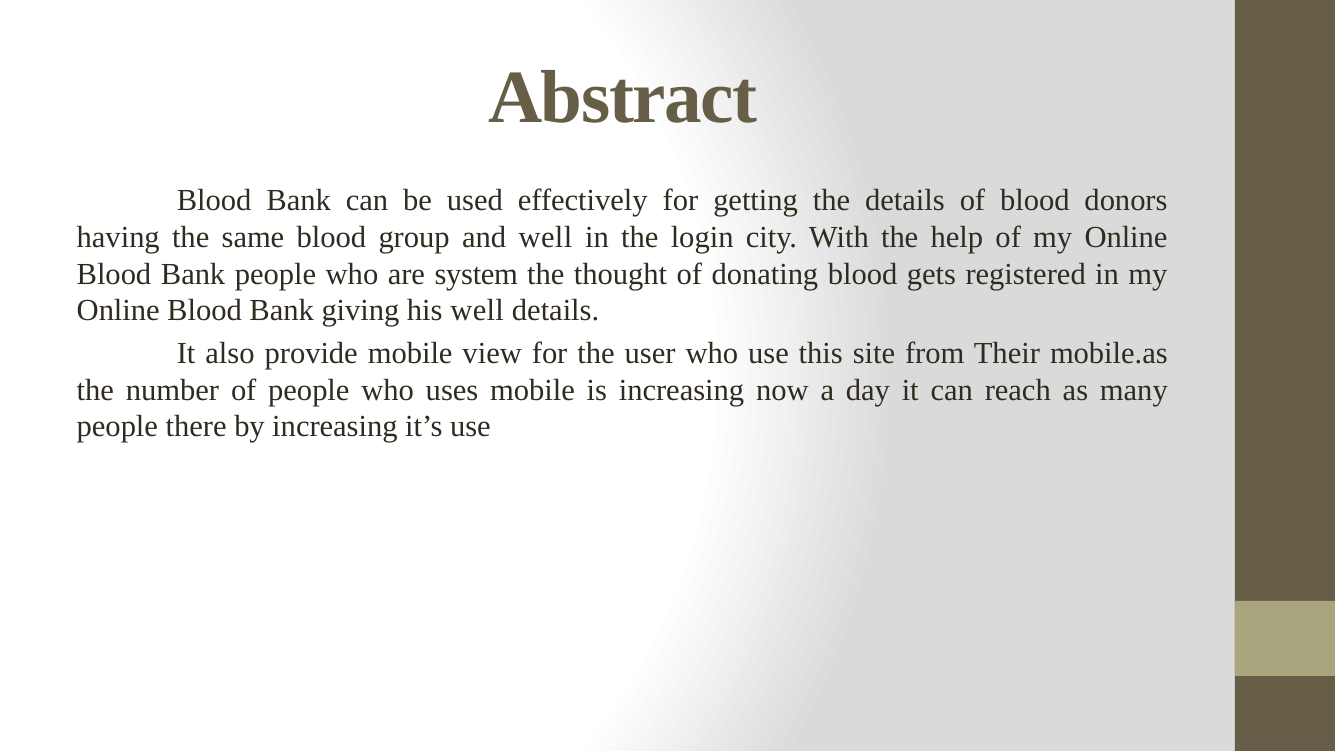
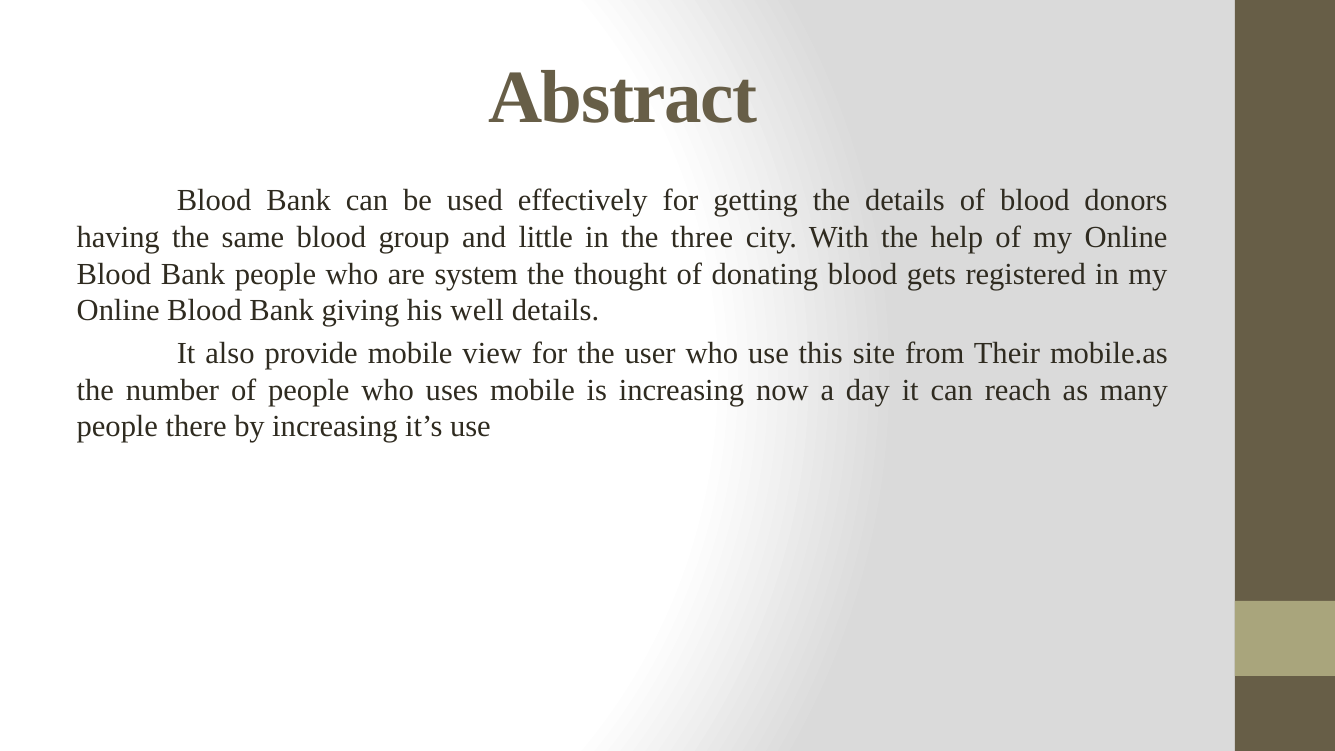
and well: well -> little
login: login -> three
